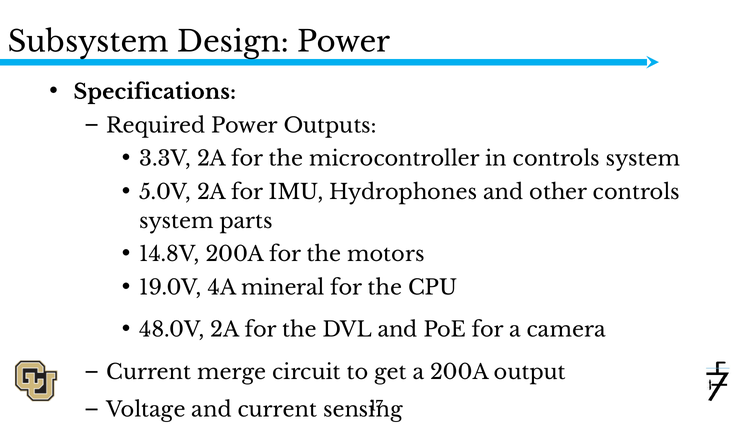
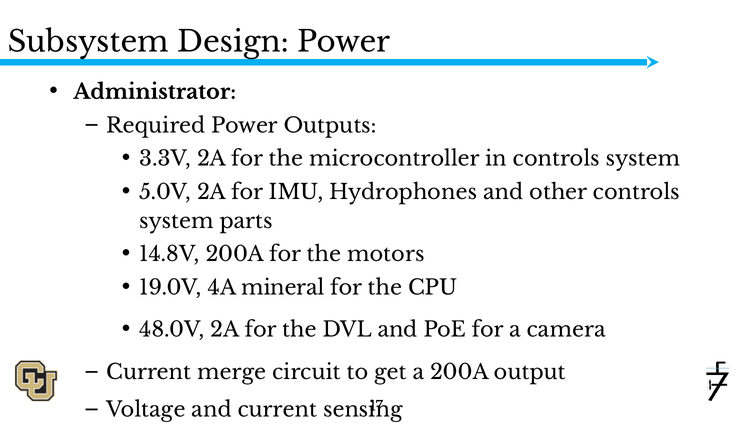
Specifications: Specifications -> Administrator
